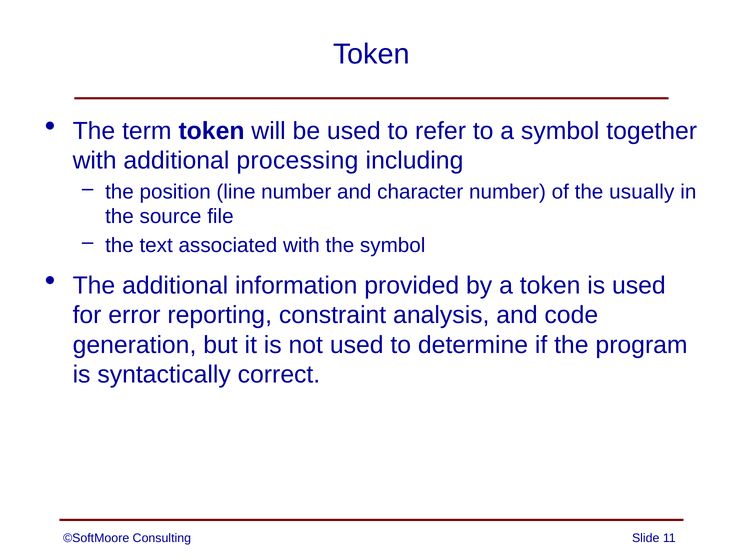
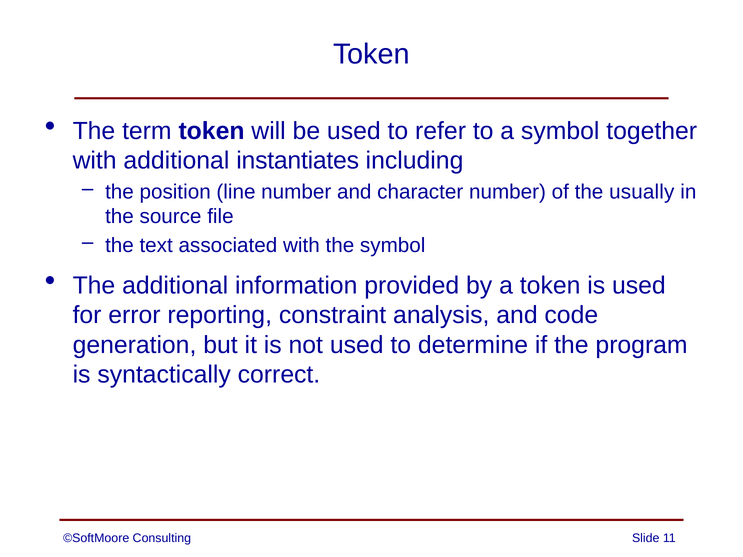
processing: processing -> instantiates
